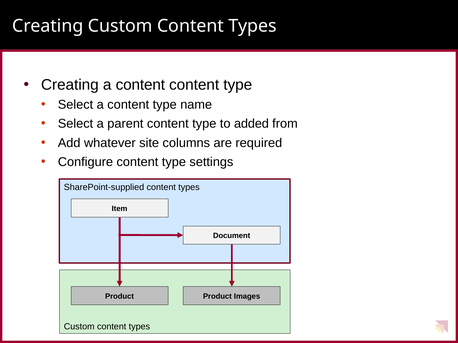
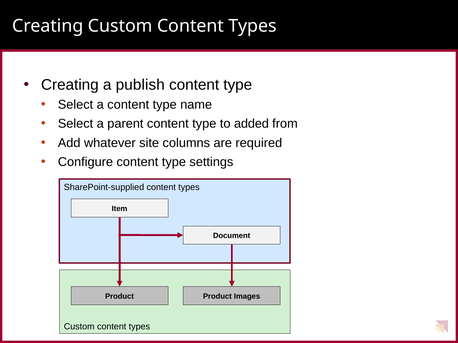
Creating a content: content -> publish
